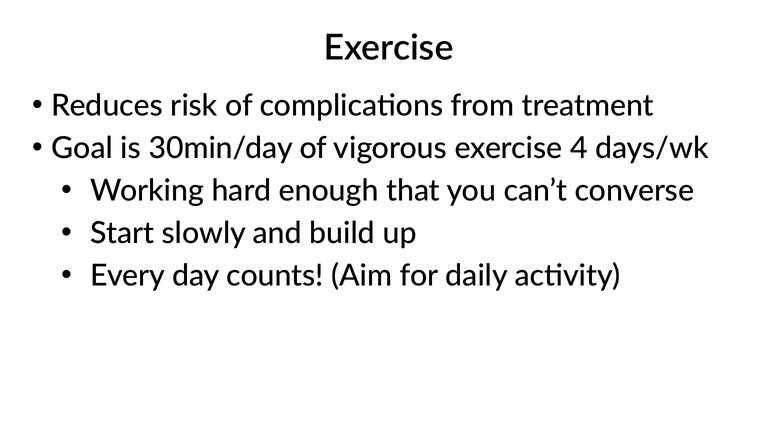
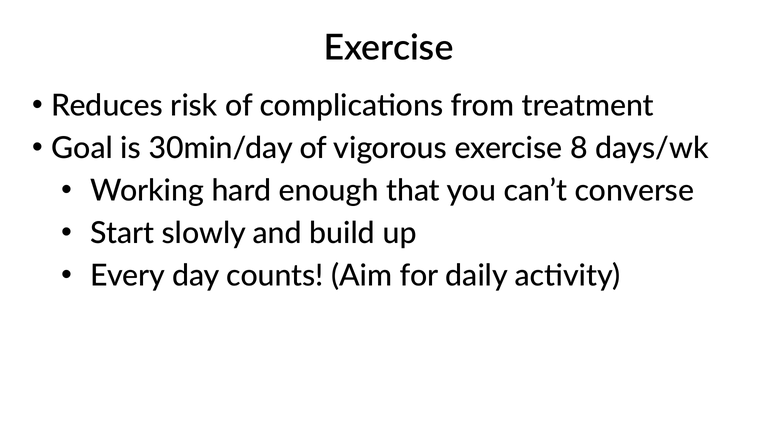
4: 4 -> 8
